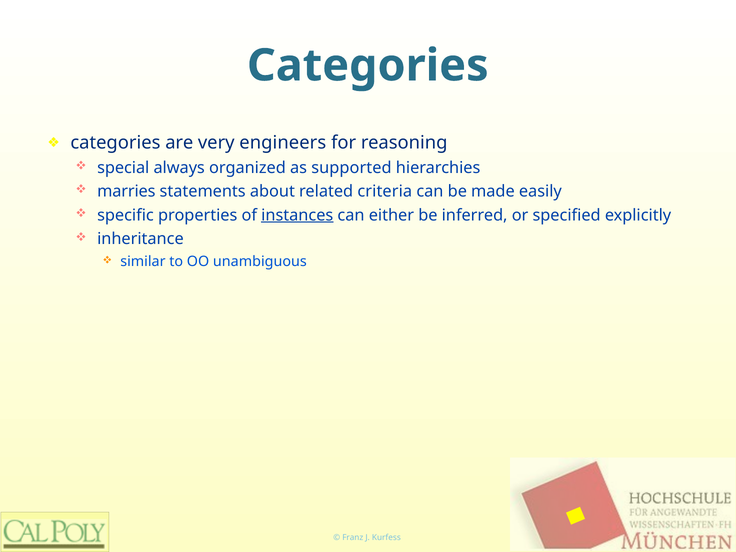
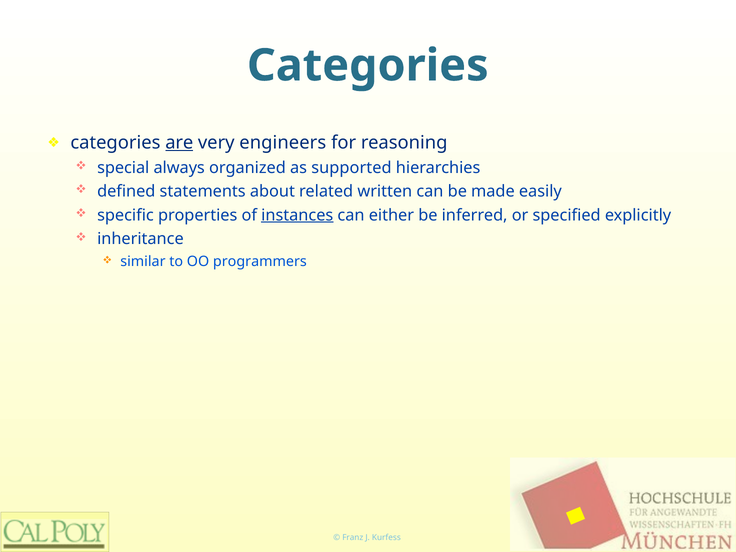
are underline: none -> present
marries: marries -> defined
criteria: criteria -> written
unambiguous: unambiguous -> programmers
